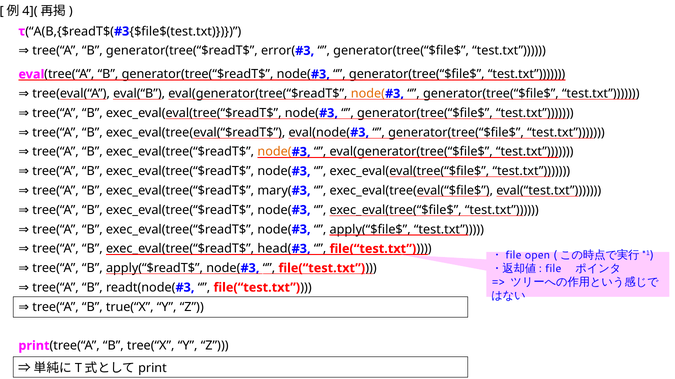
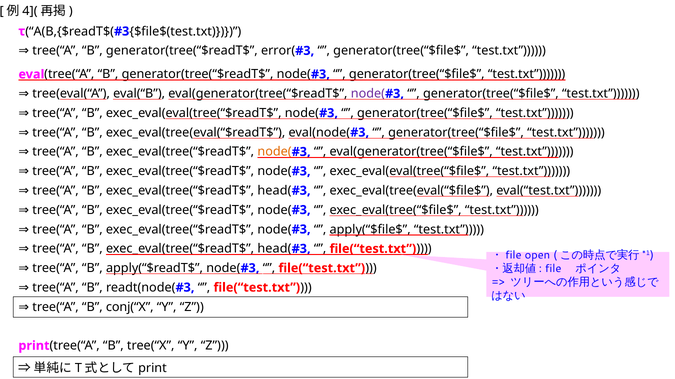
node( at (368, 94) colour: orange -> purple
mary( at (275, 191): mary( -> head(
true(“X: true(“X -> conj(“X
